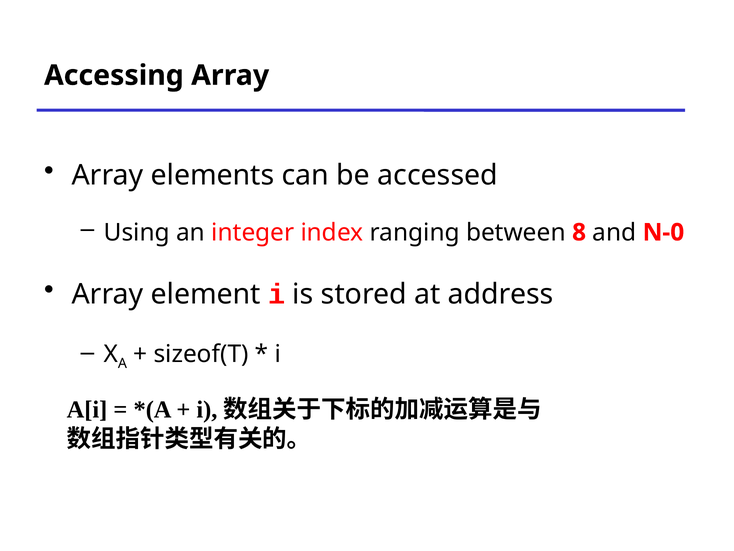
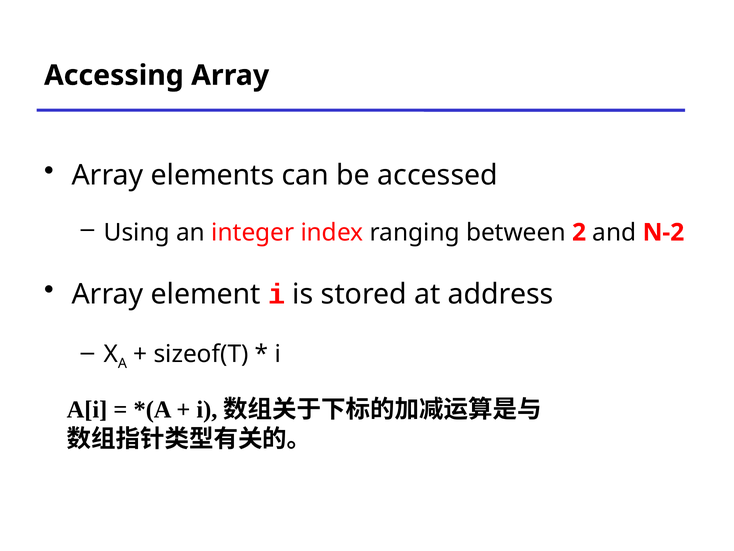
8: 8 -> 2
N-0: N-0 -> N-2
